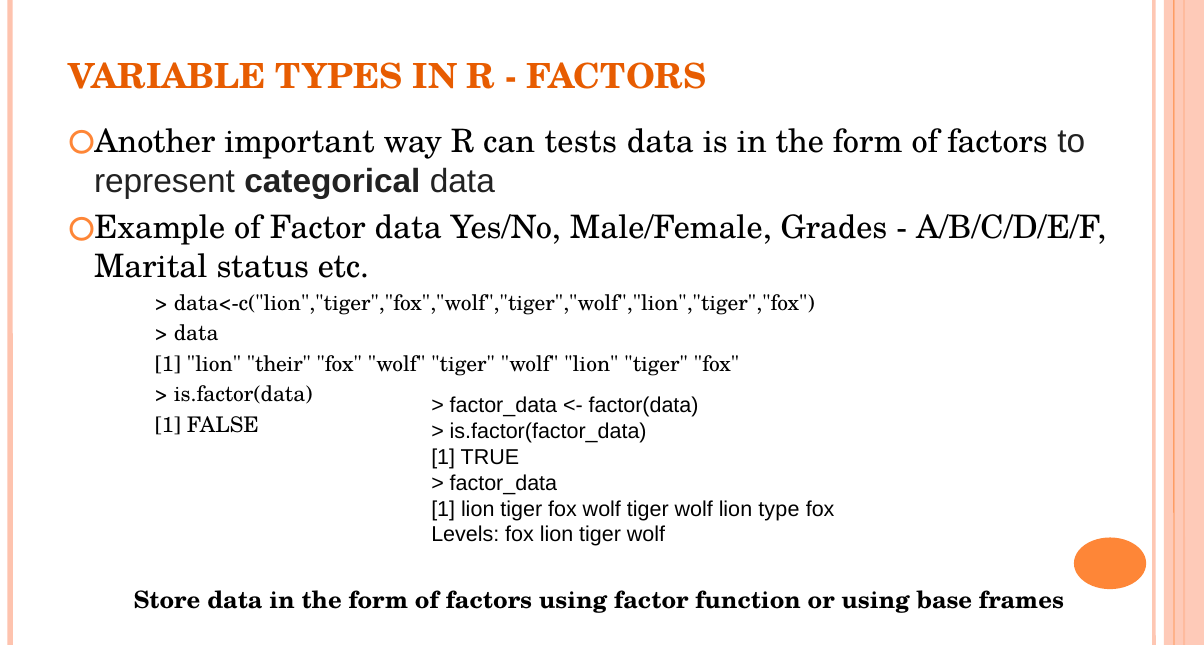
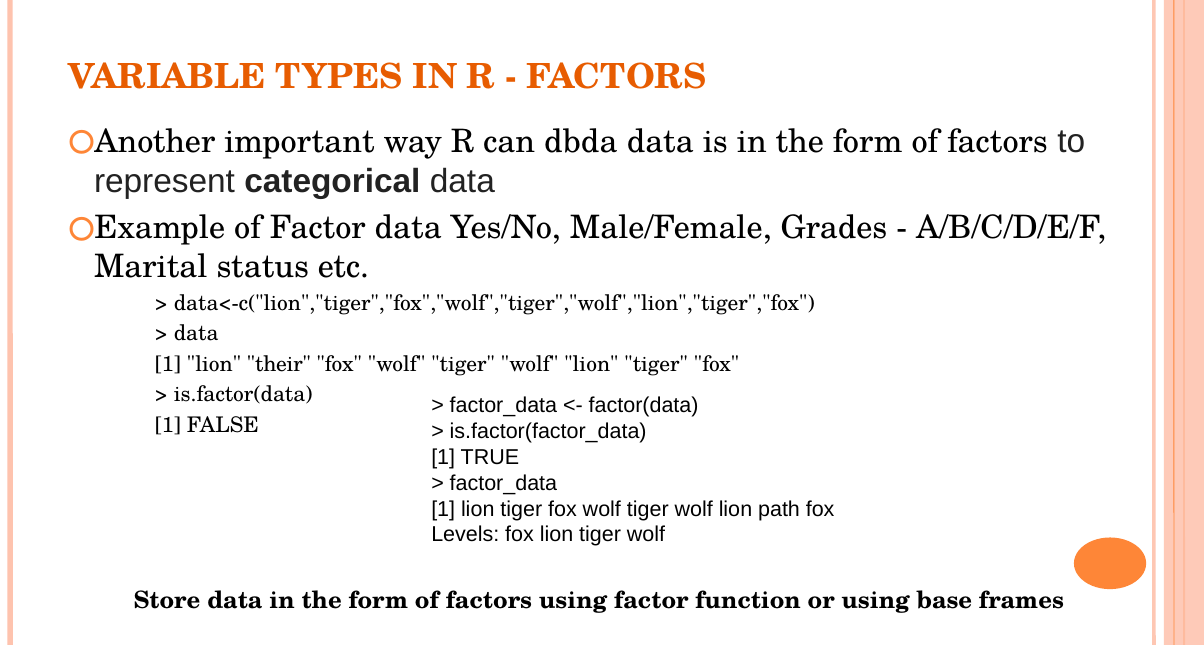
tests: tests -> dbda
type: type -> path
